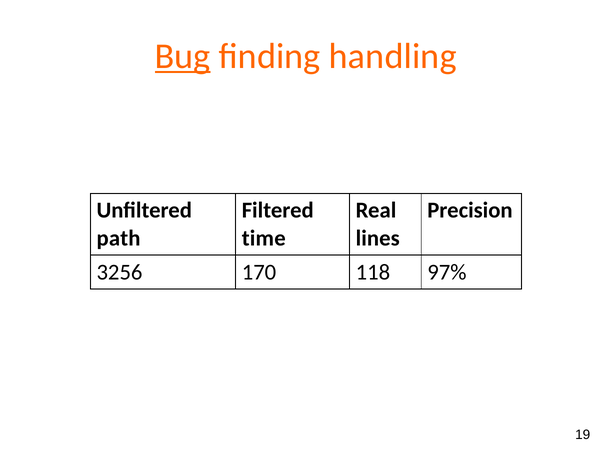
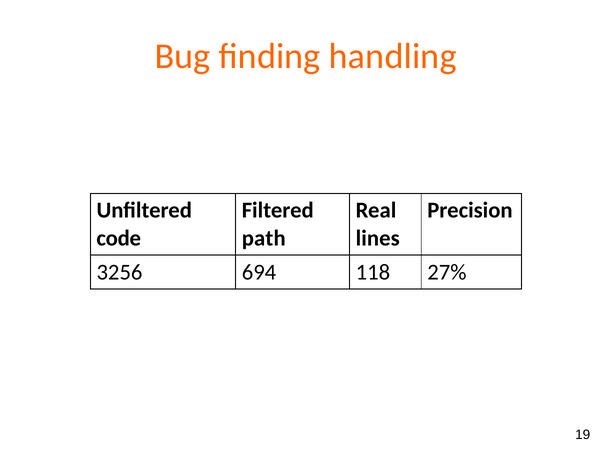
Bug underline: present -> none
path: path -> code
time: time -> path
170: 170 -> 694
97%: 97% -> 27%
